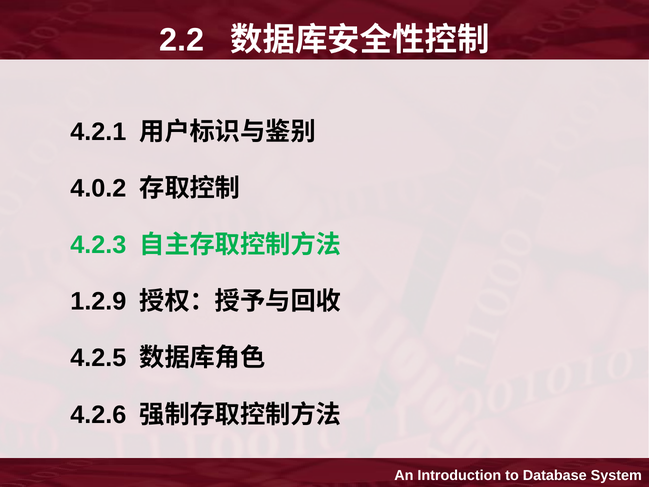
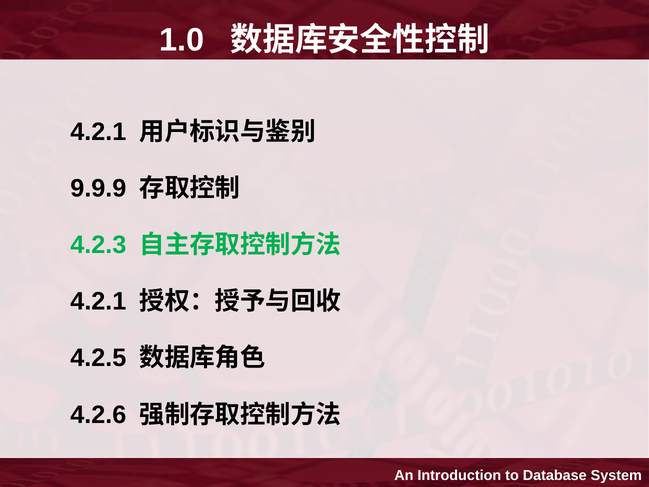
2.2: 2.2 -> 1.0
4.0.2: 4.0.2 -> 9.9.9
1.2.9 at (98, 301): 1.2.9 -> 4.2.1
